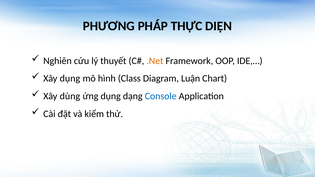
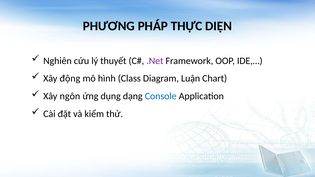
.Net colour: orange -> purple
Xây dụng: dụng -> động
dùng: dùng -> ngôn
